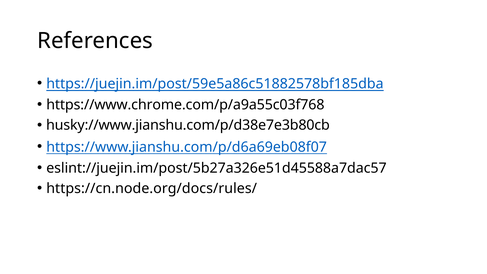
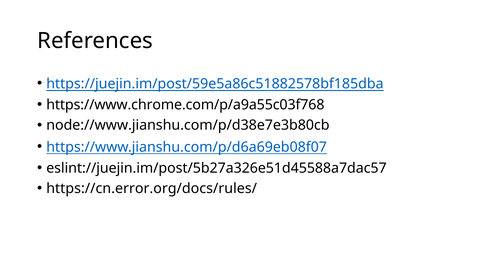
husky://www.jianshu.com/p/d38e7e3b80cb: husky://www.jianshu.com/p/d38e7e3b80cb -> node://www.jianshu.com/p/d38e7e3b80cb
https://cn.node.org/docs/rules/: https://cn.node.org/docs/rules/ -> https://cn.error.org/docs/rules/
